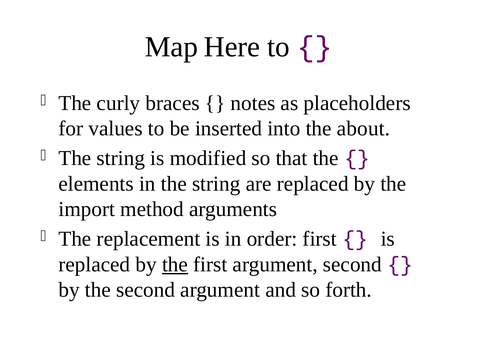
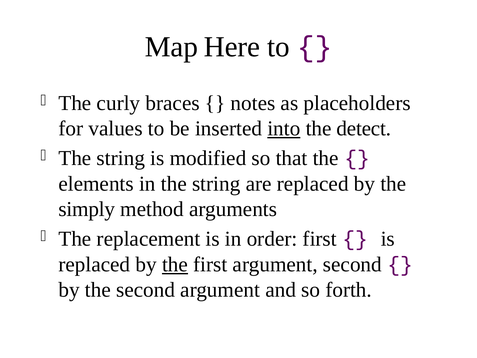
into underline: none -> present
about: about -> detect
import: import -> simply
